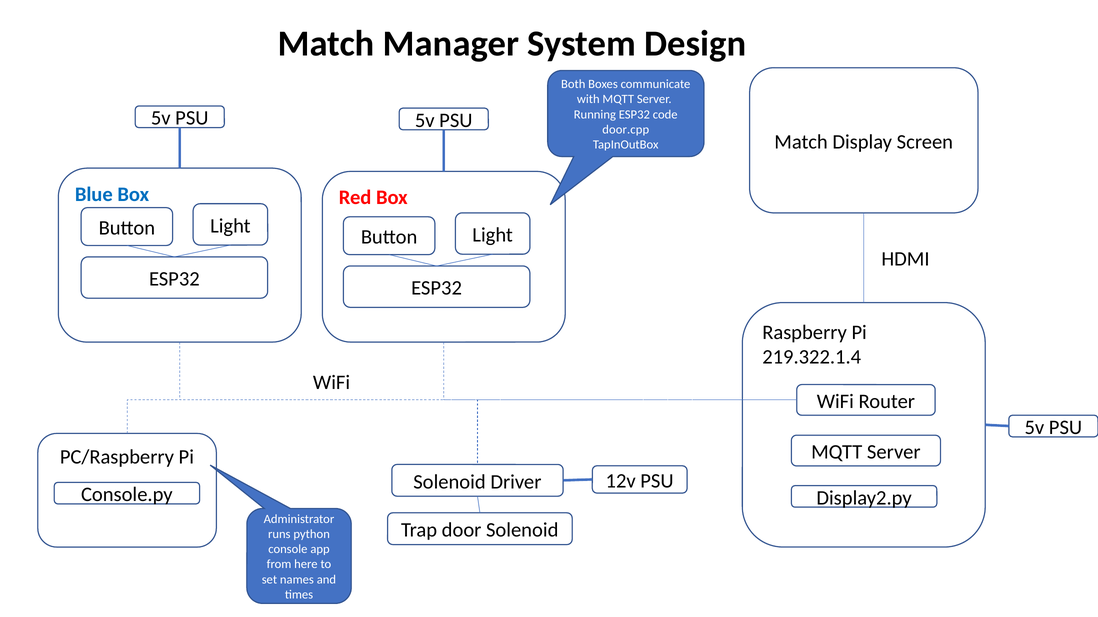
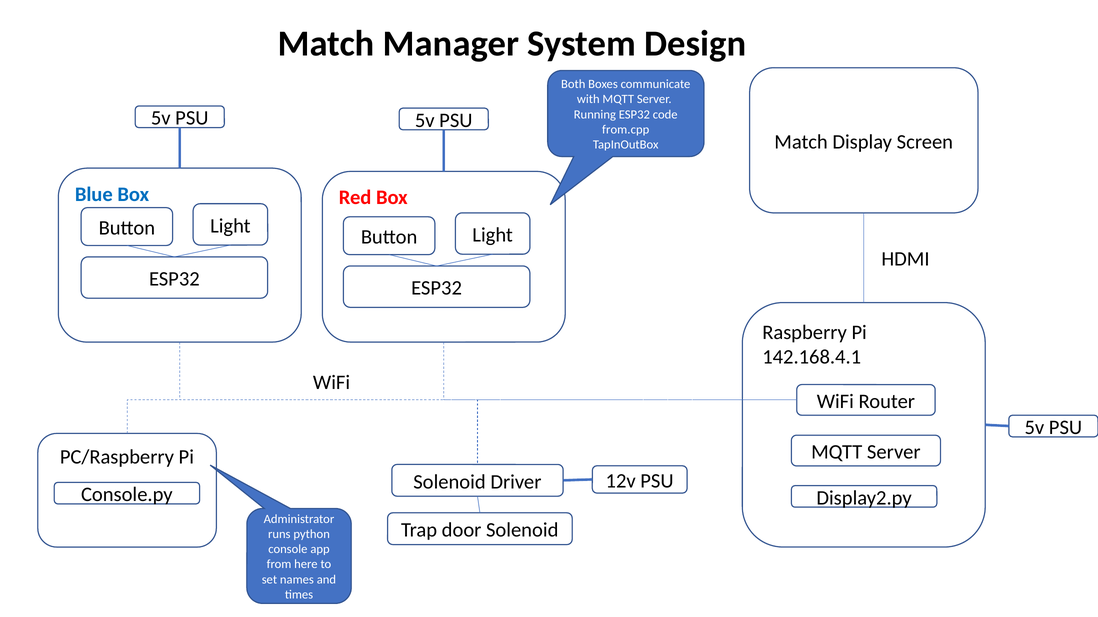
door.cpp: door.cpp -> from.cpp
219.322.1.4: 219.322.1.4 -> 142.168.4.1
